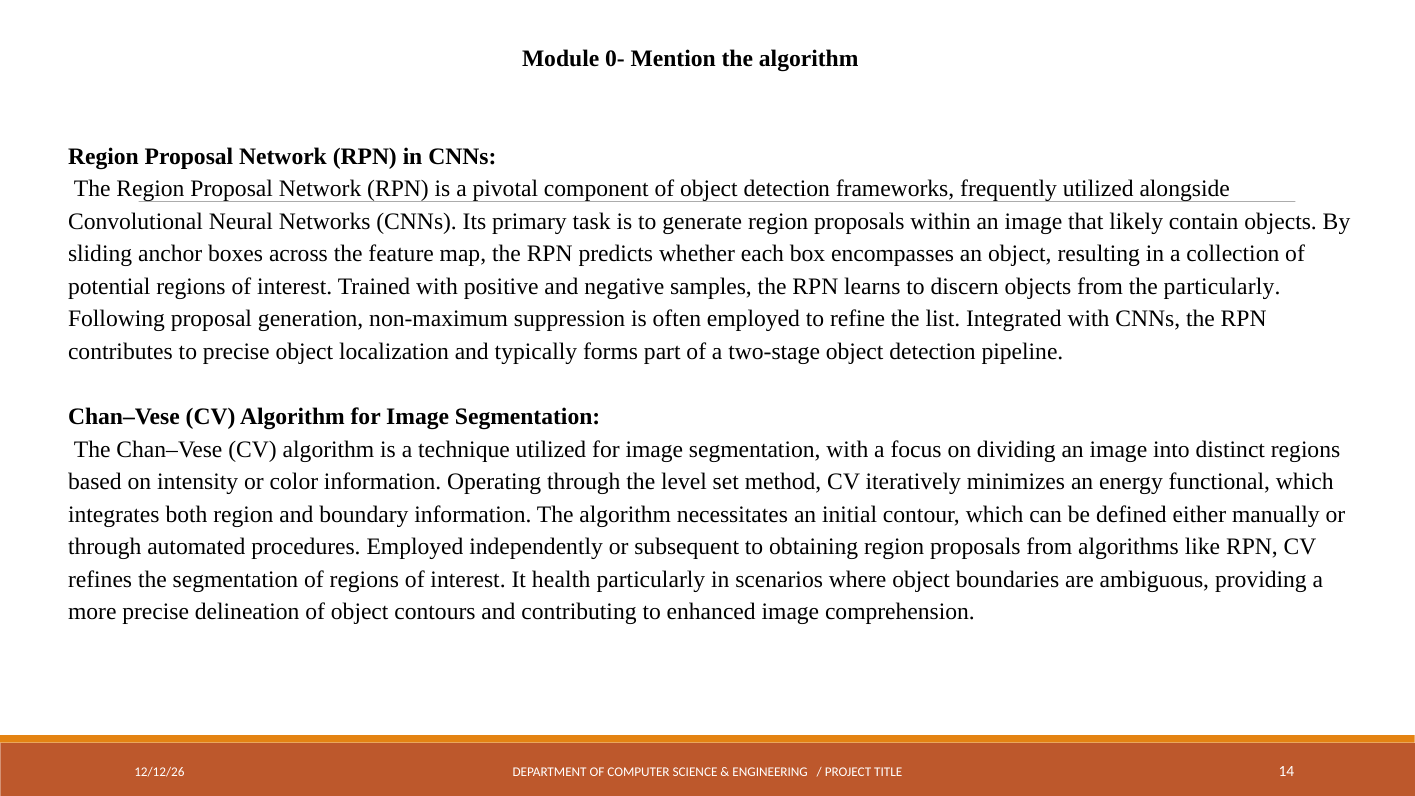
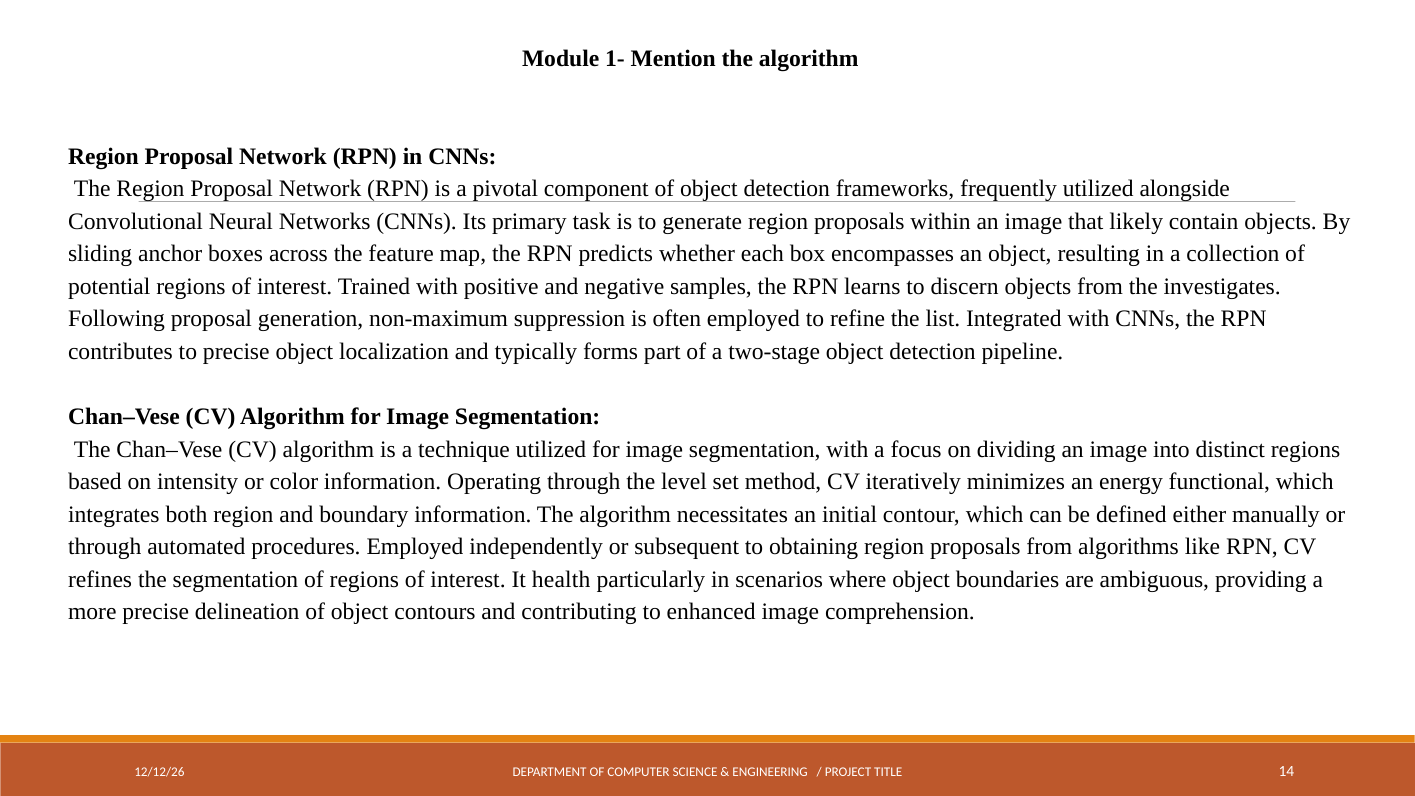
0-: 0- -> 1-
the particularly: particularly -> investigates
